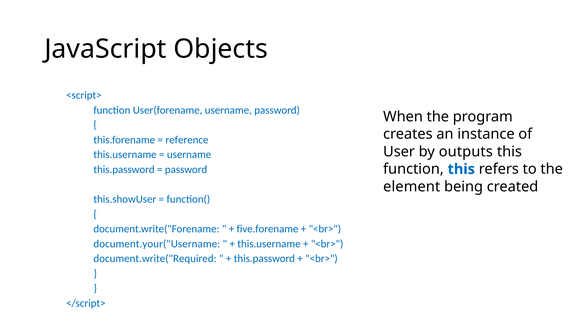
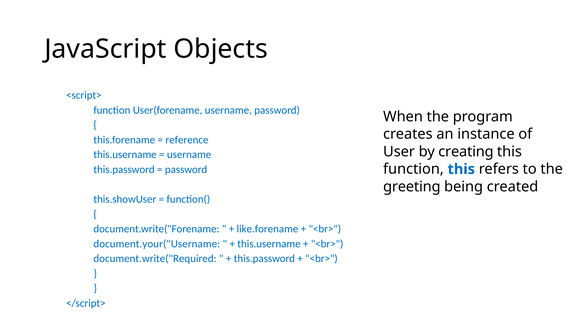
outputs: outputs -> creating
element: element -> greeting
five.forename: five.forename -> like.forename
